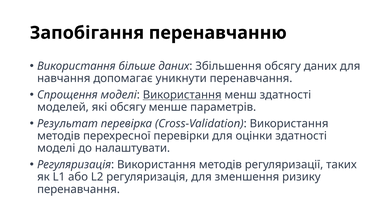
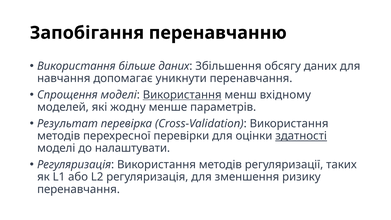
менш здатності: здатності -> вхідному
які обсягу: обсягу -> жодну
здатності at (301, 136) underline: none -> present
